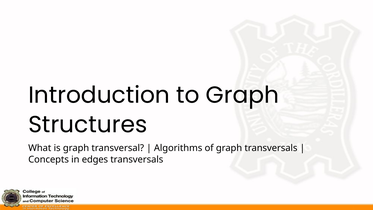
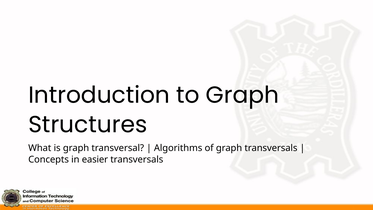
edges: edges -> easier
